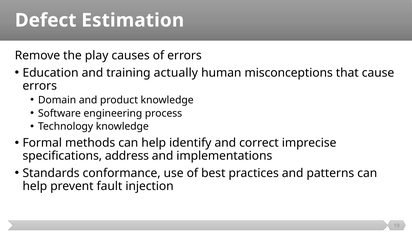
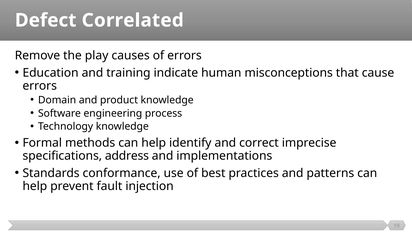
Estimation: Estimation -> Correlated
actually: actually -> indicate
